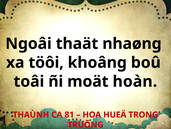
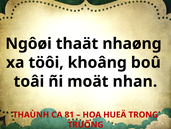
Ngoâi: Ngoâi -> Ngôøi
hoàn: hoàn -> nhan
